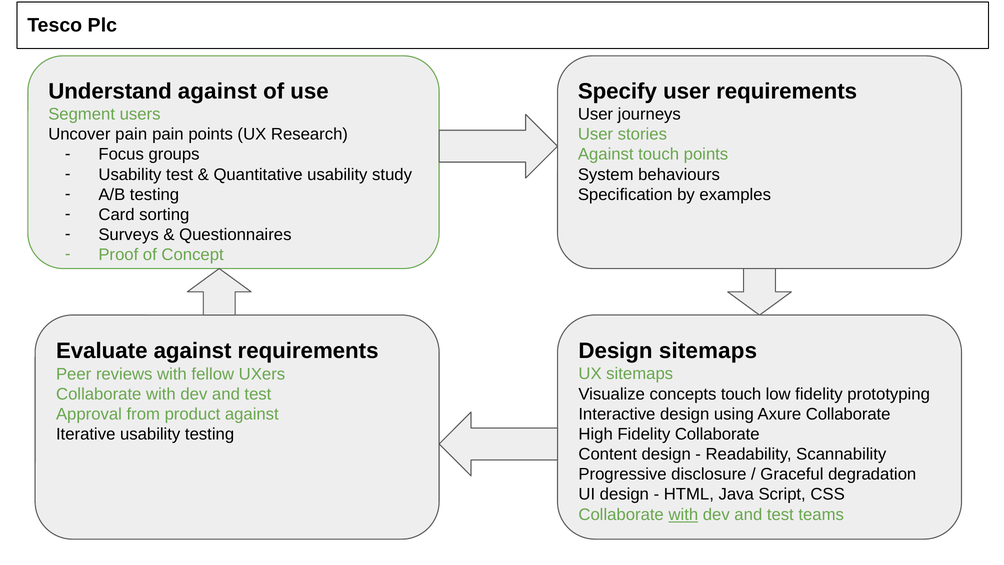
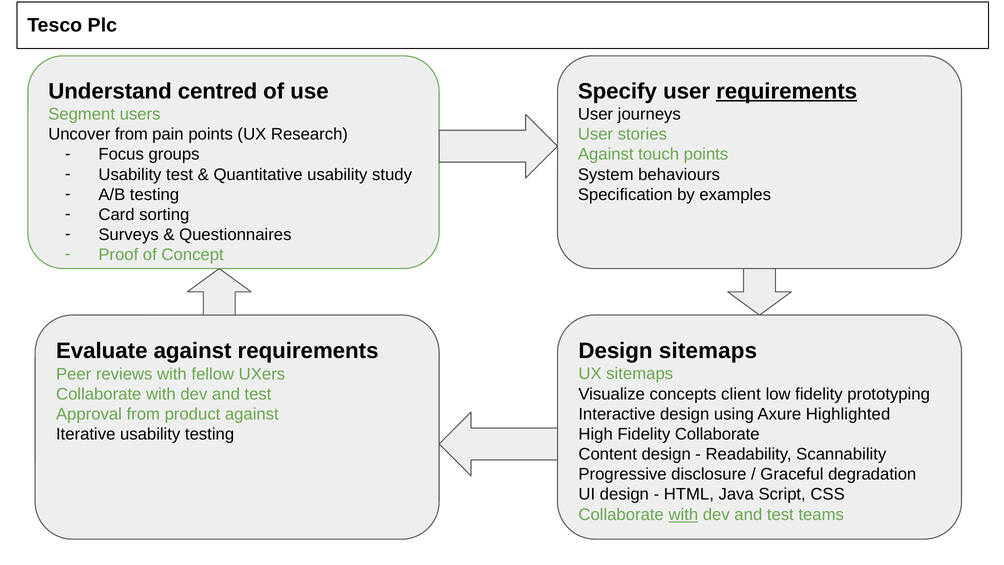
Understand against: against -> centred
requirements at (787, 91) underline: none -> present
Uncover pain: pain -> from
concepts touch: touch -> client
Axure Collaborate: Collaborate -> Highlighted
